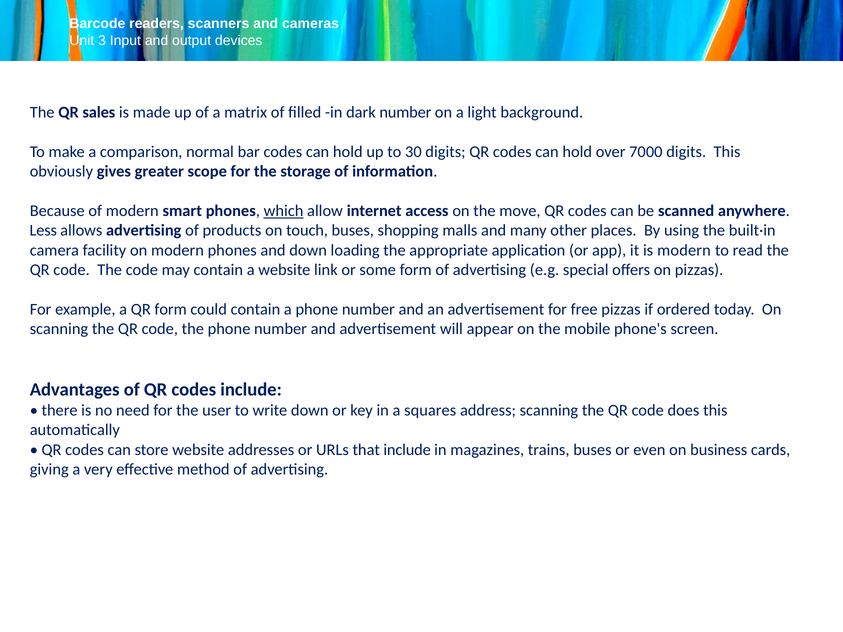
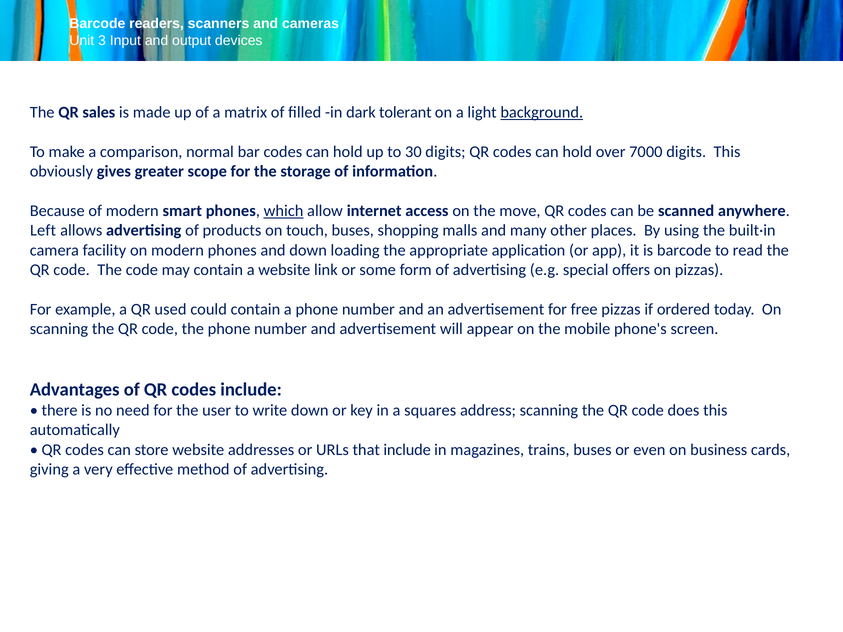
dark number: number -> tolerant
background underline: none -> present
Less: Less -> Left
is modern: modern -> barcode
QR form: form -> used
